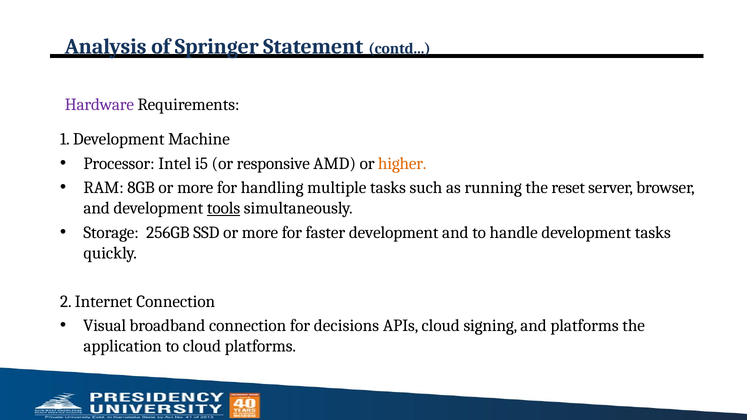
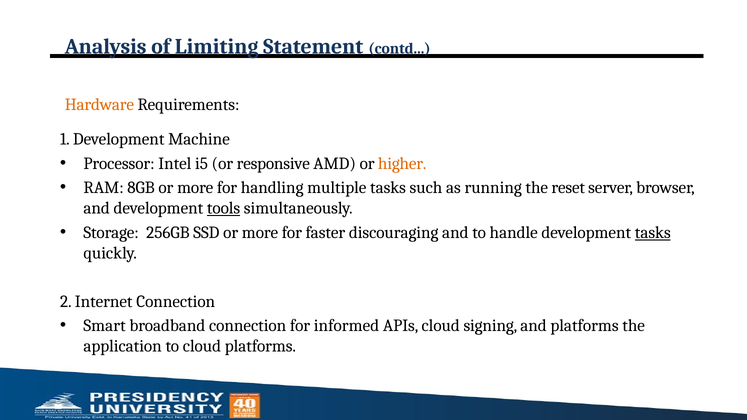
Springer: Springer -> Limiting
Hardware colour: purple -> orange
faster development: development -> discouraging
tasks at (653, 233) underline: none -> present
Visual: Visual -> Smart
decisions: decisions -> informed
